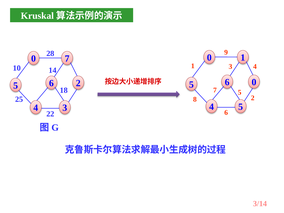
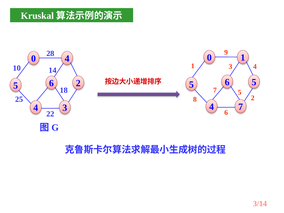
0 7: 7 -> 4
6 0: 0 -> 5
4 5: 5 -> 7
